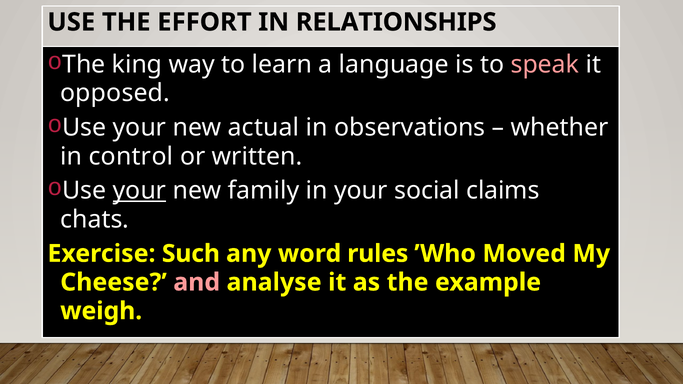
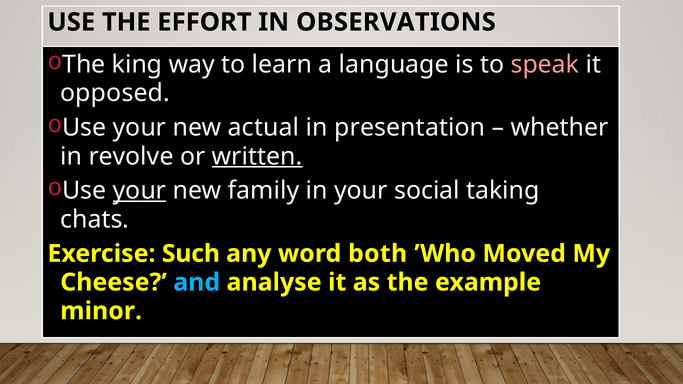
RELATIONSHIPS: RELATIONSHIPS -> OBSERVATIONS
observations: observations -> presentation
control: control -> revolve
written underline: none -> present
claims: claims -> taking
rules: rules -> both
and colour: pink -> light blue
weigh: weigh -> minor
